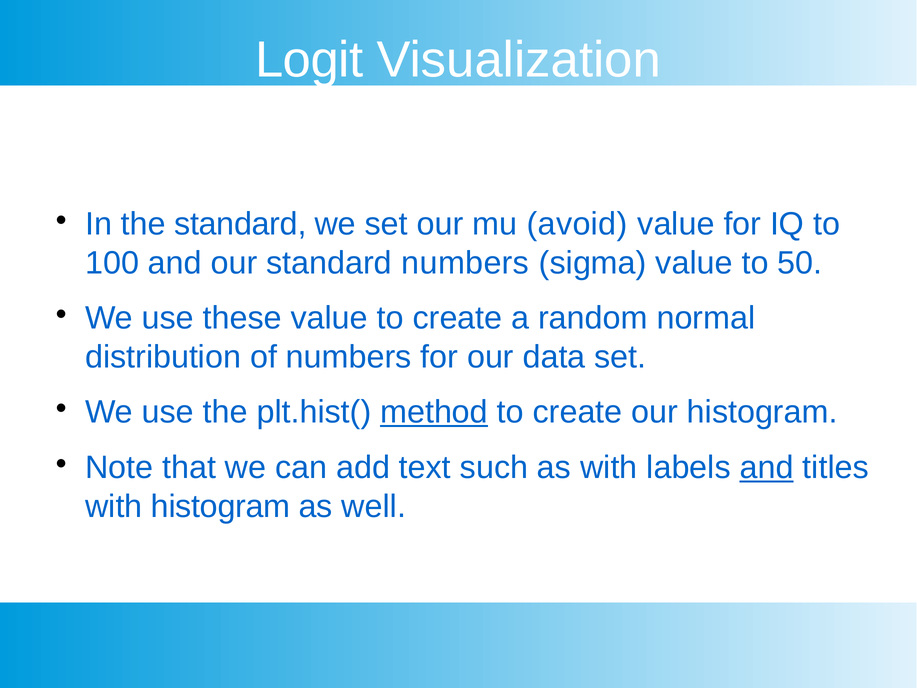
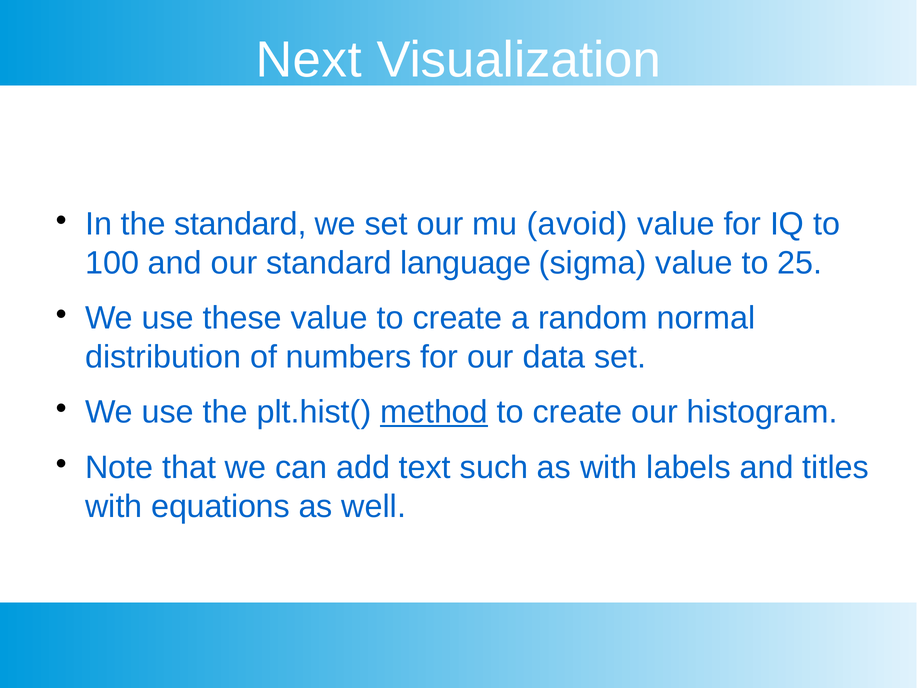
Logit: Logit -> Next
standard numbers: numbers -> language
50: 50 -> 25
and at (767, 467) underline: present -> none
with histogram: histogram -> equations
